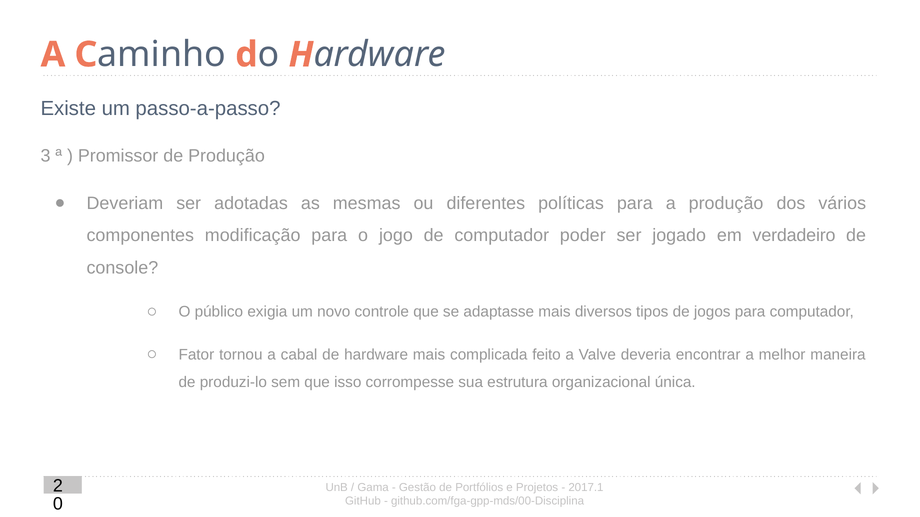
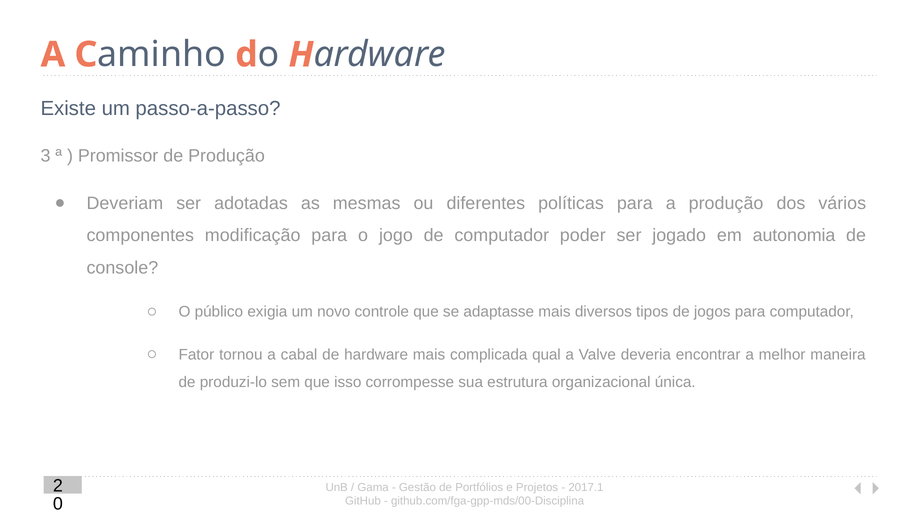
verdadeiro: verdadeiro -> autonomia
feito: feito -> qual
